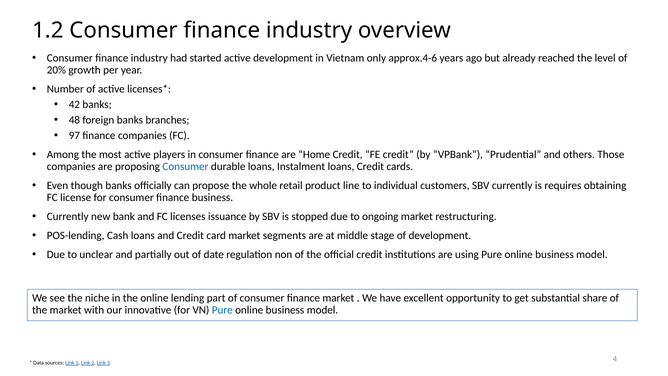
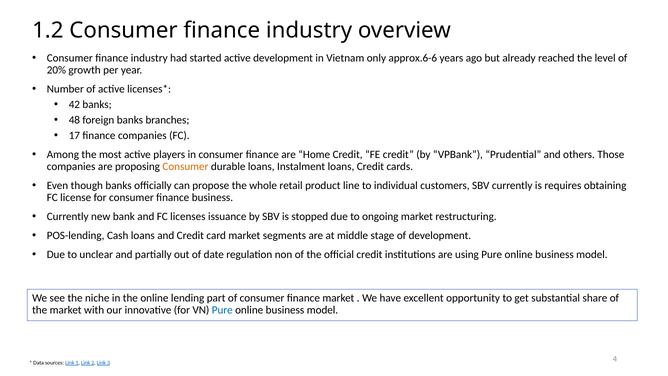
approx.4-6: approx.4-6 -> approx.6-6
97: 97 -> 17
Consumer at (185, 166) colour: blue -> orange
